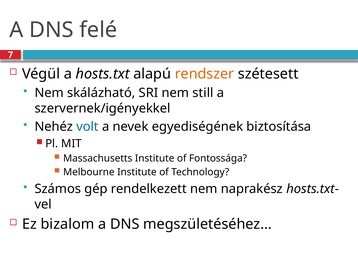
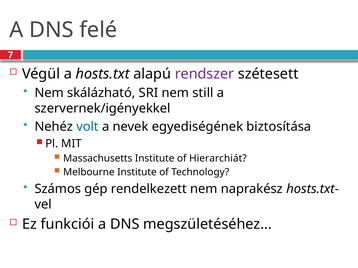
rendszer colour: orange -> purple
Fontossága: Fontossága -> Hierarchiát
bizalom: bizalom -> funkciói
